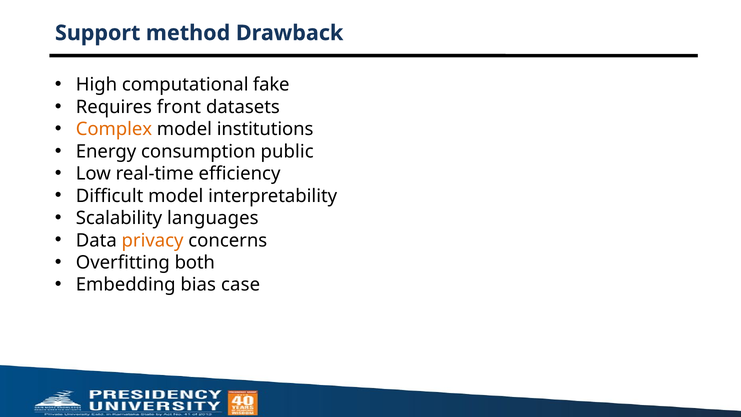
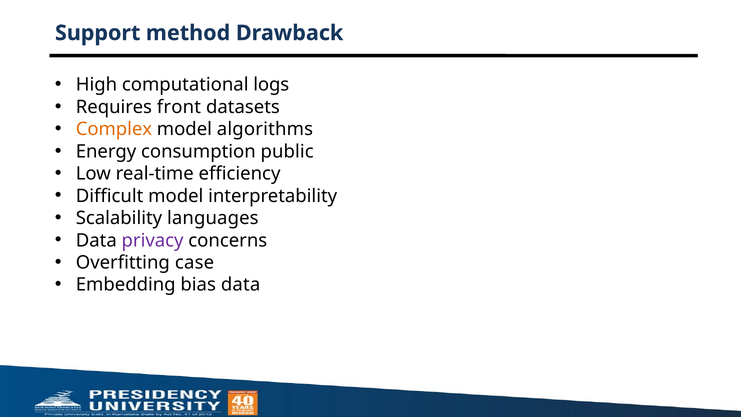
fake: fake -> logs
institutions: institutions -> algorithms
privacy colour: orange -> purple
both: both -> case
bias case: case -> data
